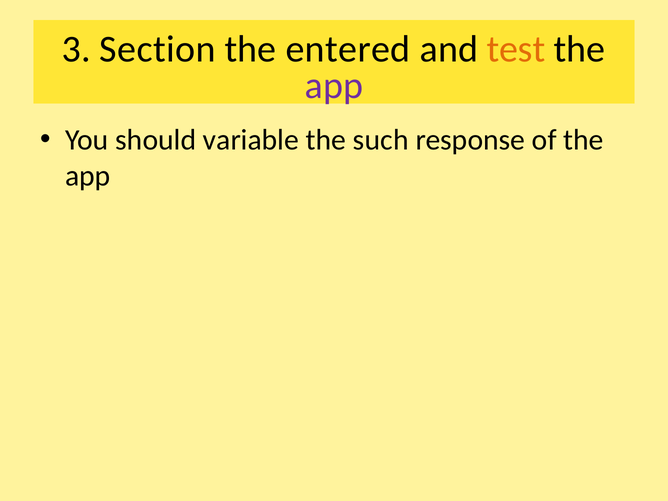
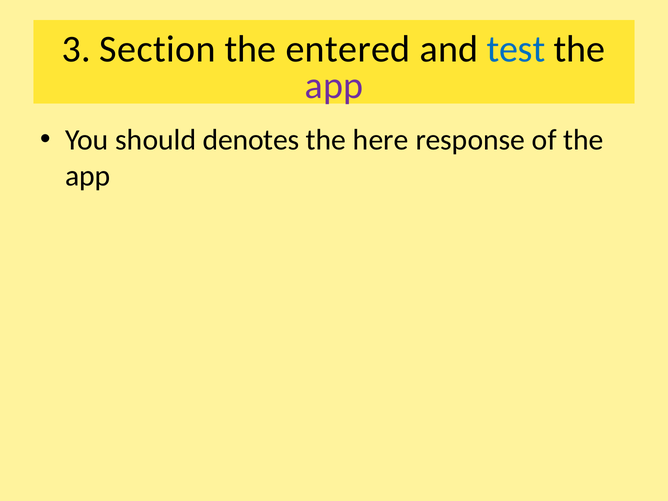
test colour: orange -> blue
variable: variable -> denotes
such: such -> here
